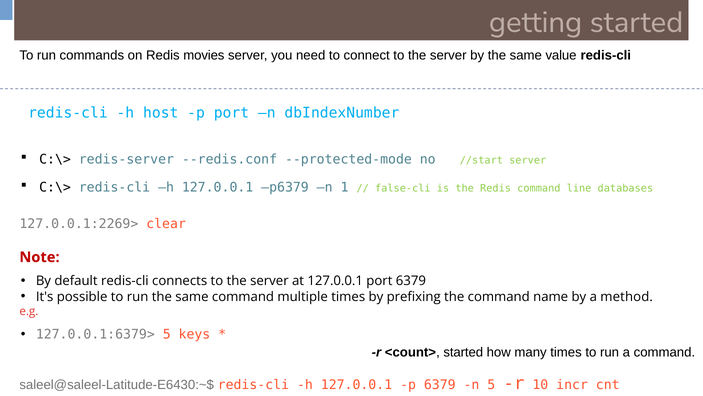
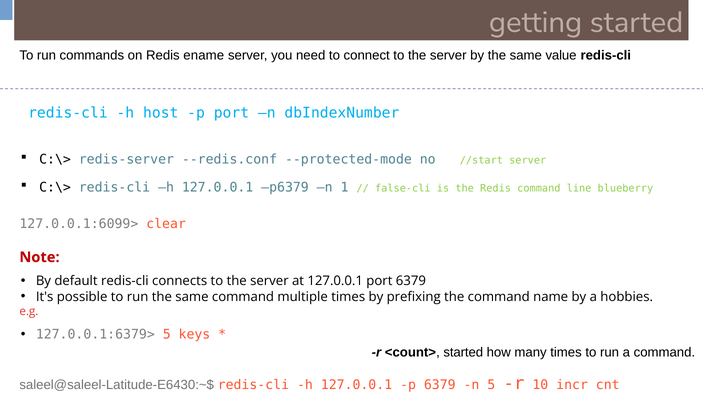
movies: movies -> ename
databases: databases -> blueberry
127.0.0.1:2269>: 127.0.0.1:2269> -> 127.0.0.1:6099>
method: method -> hobbies
